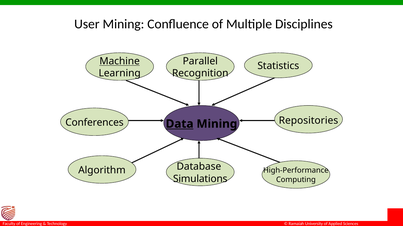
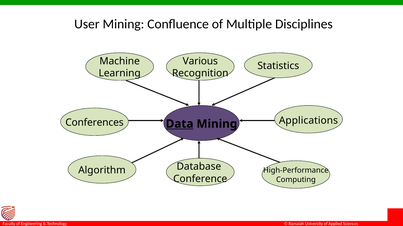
Machine underline: present -> none
Parallel: Parallel -> Various
Repositories: Repositories -> Applications
Simulations: Simulations -> Conference
